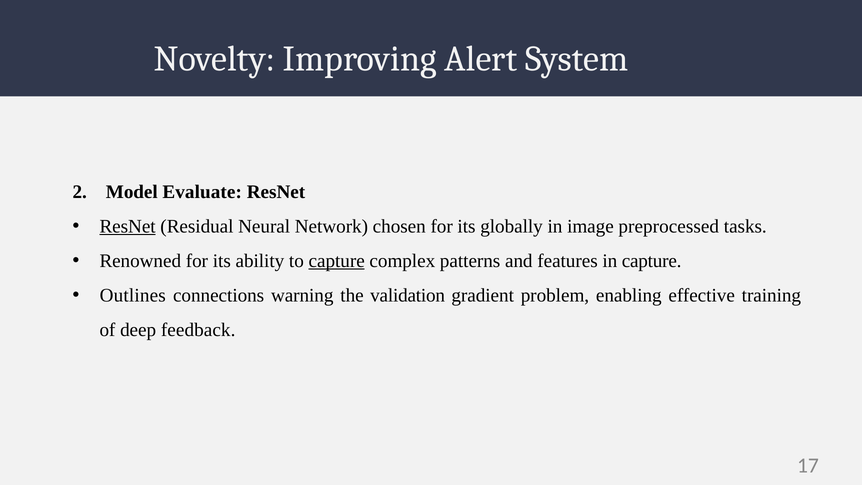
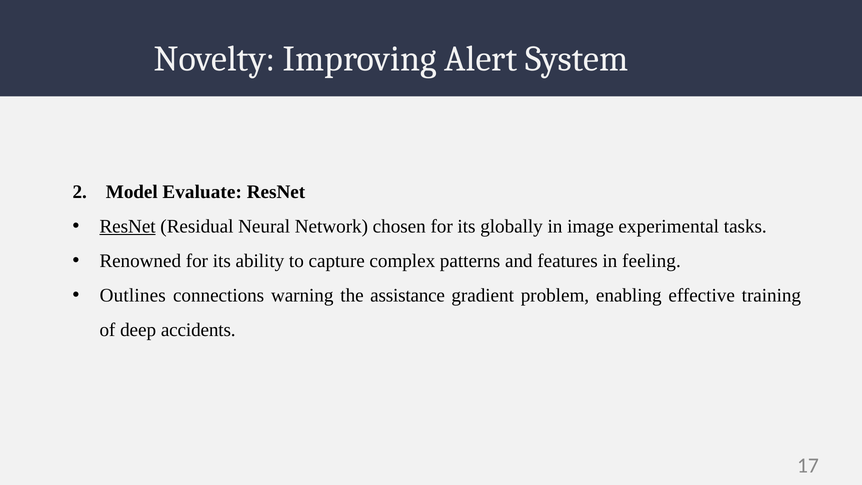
preprocessed: preprocessed -> experimental
capture at (337, 261) underline: present -> none
in capture: capture -> feeling
validation: validation -> assistance
feedback: feedback -> accidents
